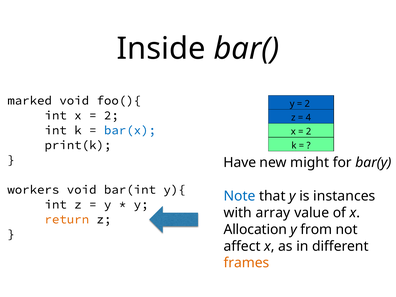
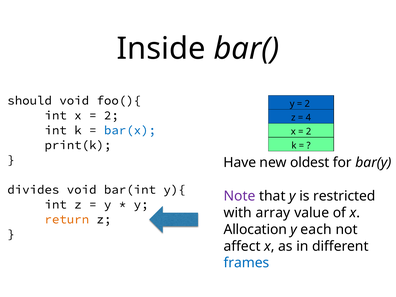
marked: marked -> should
might: might -> oldest
workers: workers -> divides
Note colour: blue -> purple
instances: instances -> restricted
from: from -> each
frames colour: orange -> blue
